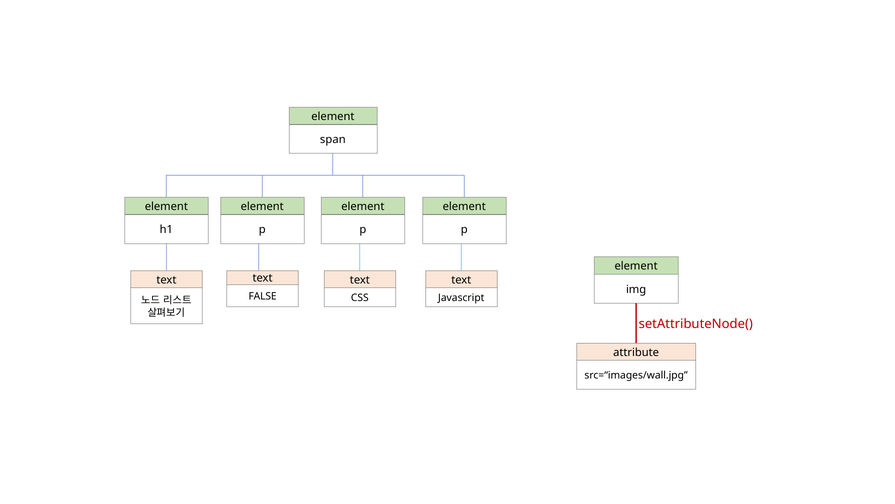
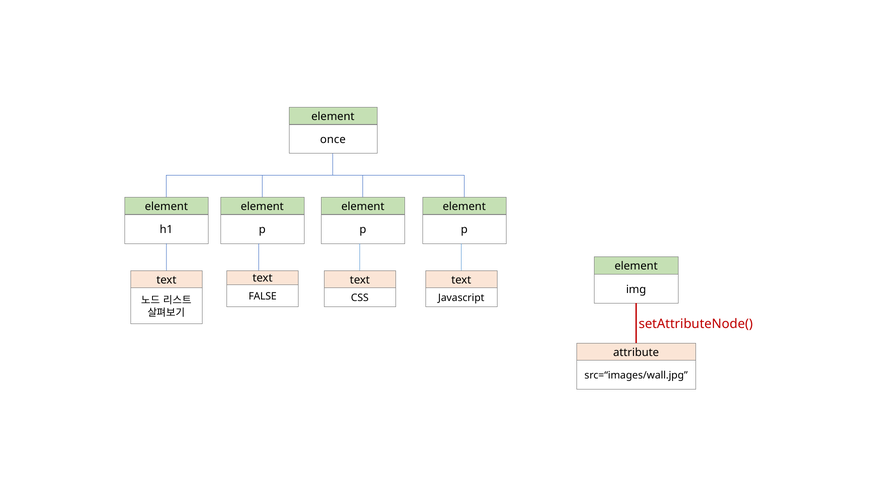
span: span -> once
